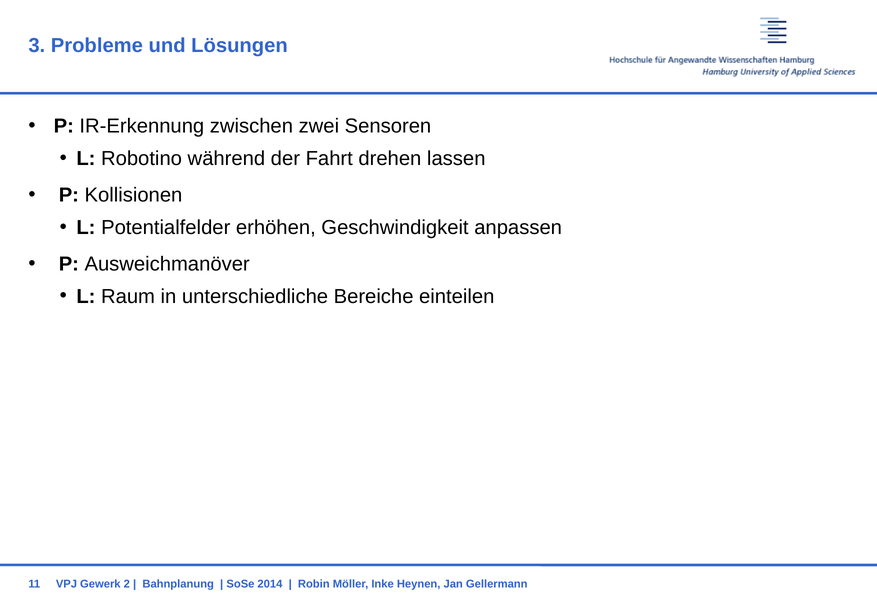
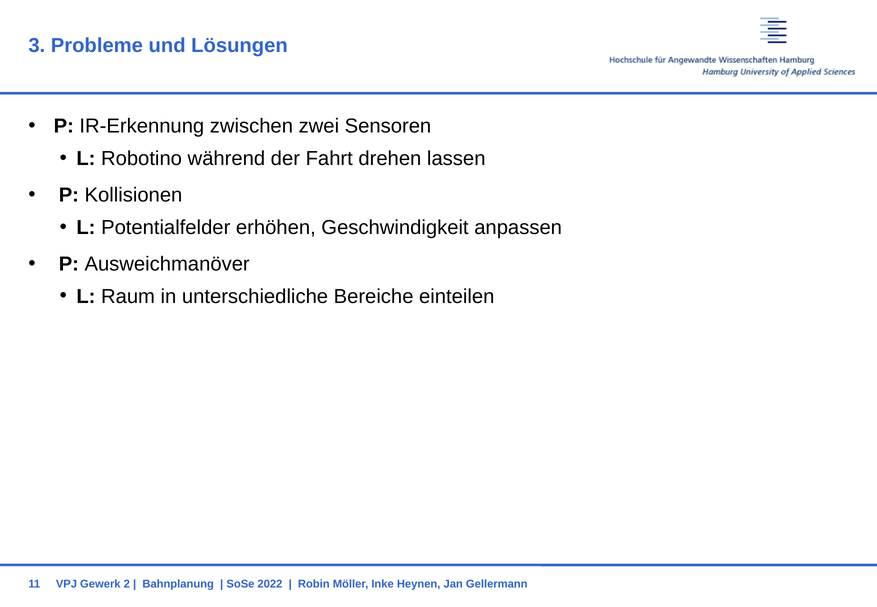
2014: 2014 -> 2022
